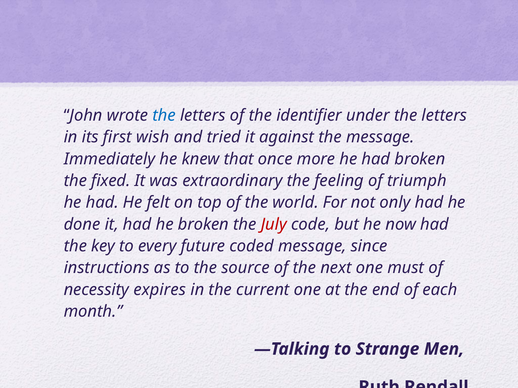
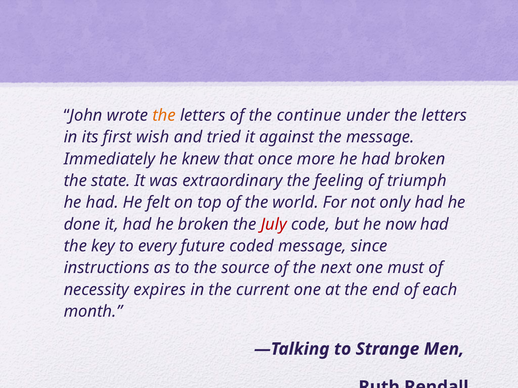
the at (164, 115) colour: blue -> orange
identifier: identifier -> continue
fixed: fixed -> state
